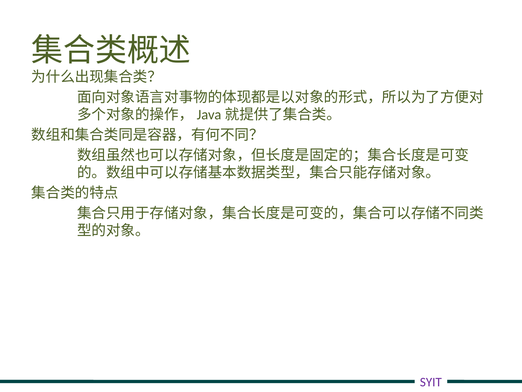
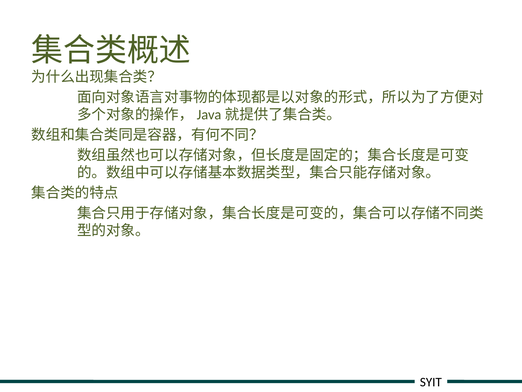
SYIT colour: purple -> black
